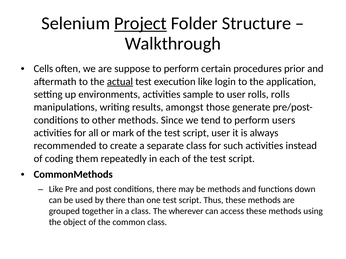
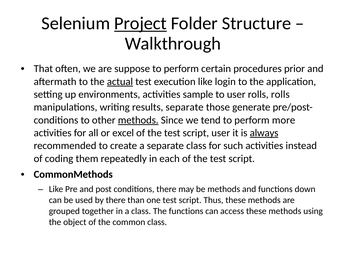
Cells: Cells -> That
results amongst: amongst -> separate
methods at (138, 120) underline: none -> present
users: users -> more
mark: mark -> excel
always underline: none -> present
The wherever: wherever -> functions
